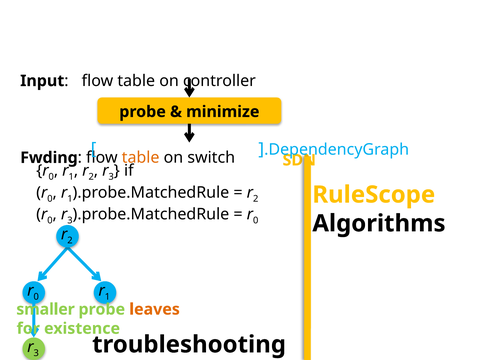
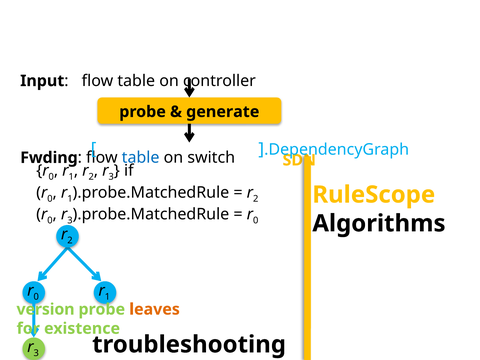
minimize: minimize -> generate
table at (141, 158) colour: orange -> blue
smaller: smaller -> version
